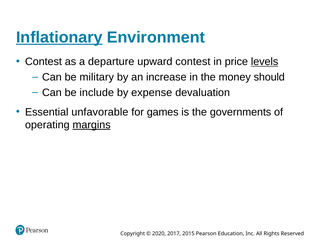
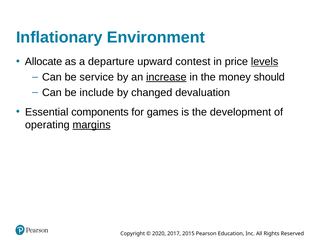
Inflationary underline: present -> none
Contest at (43, 62): Contest -> Allocate
military: military -> service
increase underline: none -> present
expense: expense -> changed
unfavorable: unfavorable -> components
governments: governments -> development
